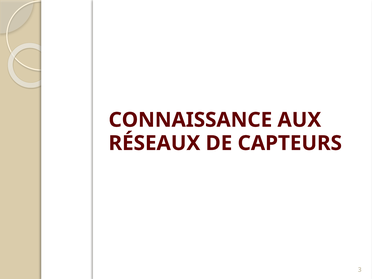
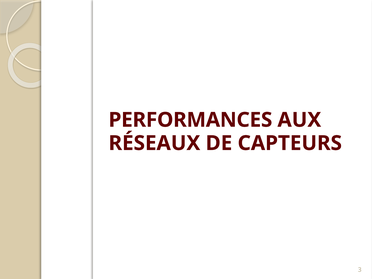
CONNAISSANCE: CONNAISSANCE -> PERFORMANCES
